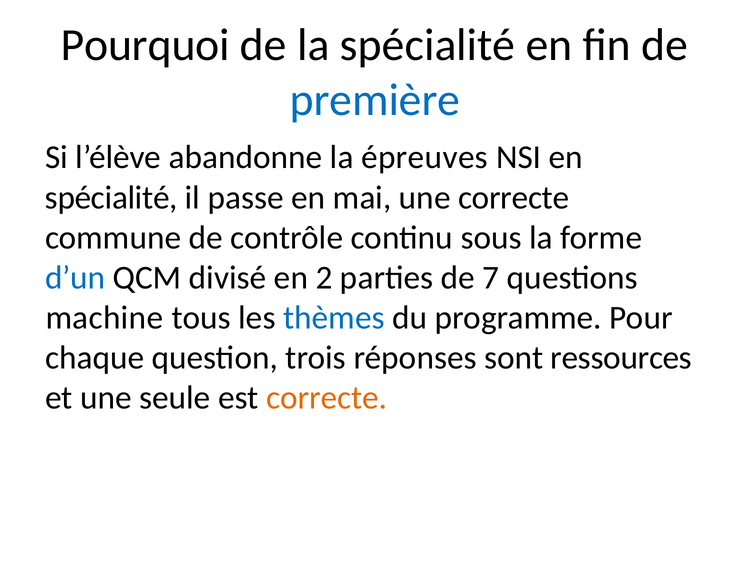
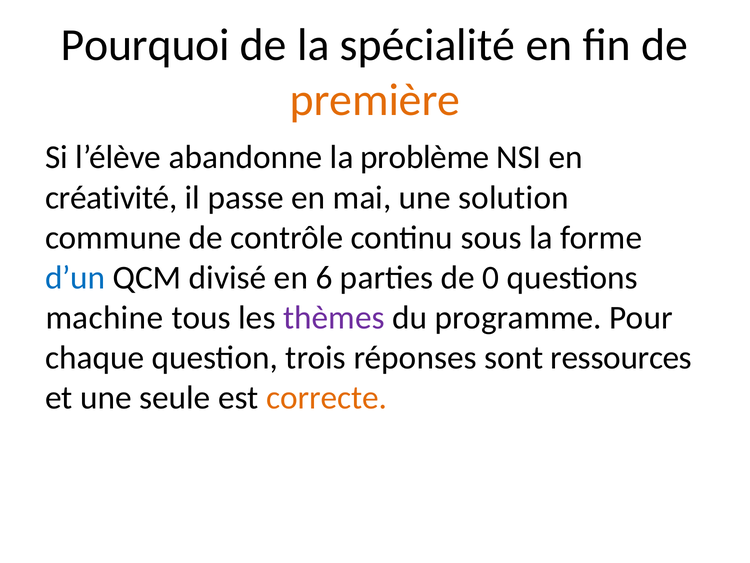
première colour: blue -> orange
épreuves: épreuves -> problème
spécialité at (111, 197): spécialité -> créativité
une correcte: correcte -> solution
2: 2 -> 6
7: 7 -> 0
thèmes colour: blue -> purple
